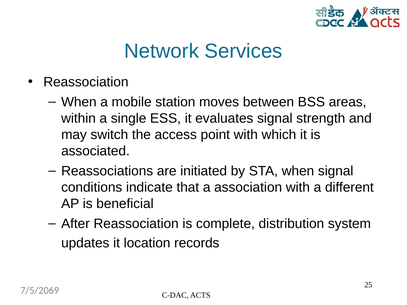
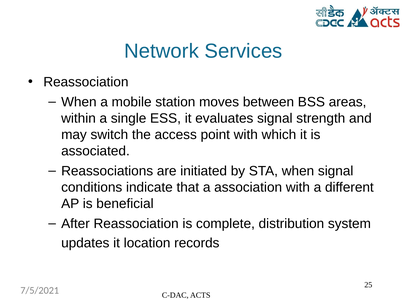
7/5/2069: 7/5/2069 -> 7/5/2021
